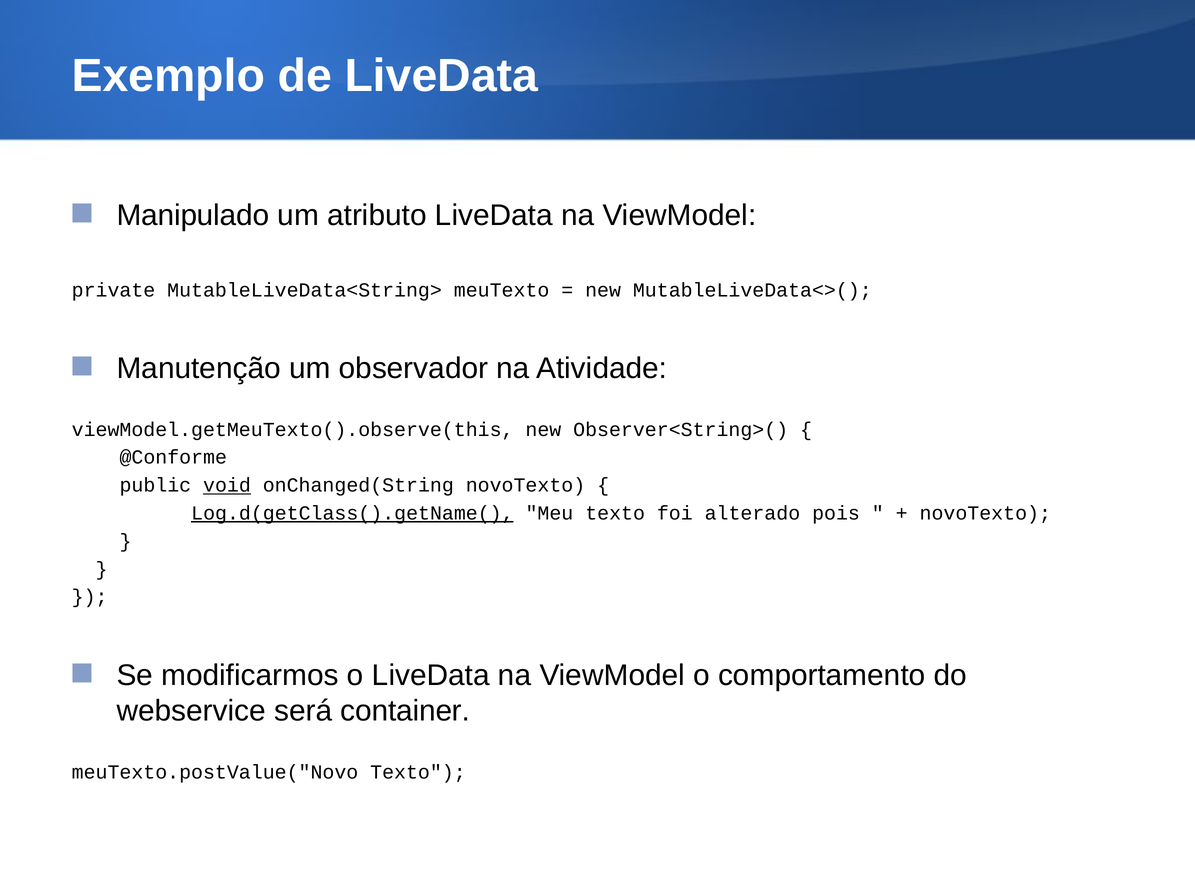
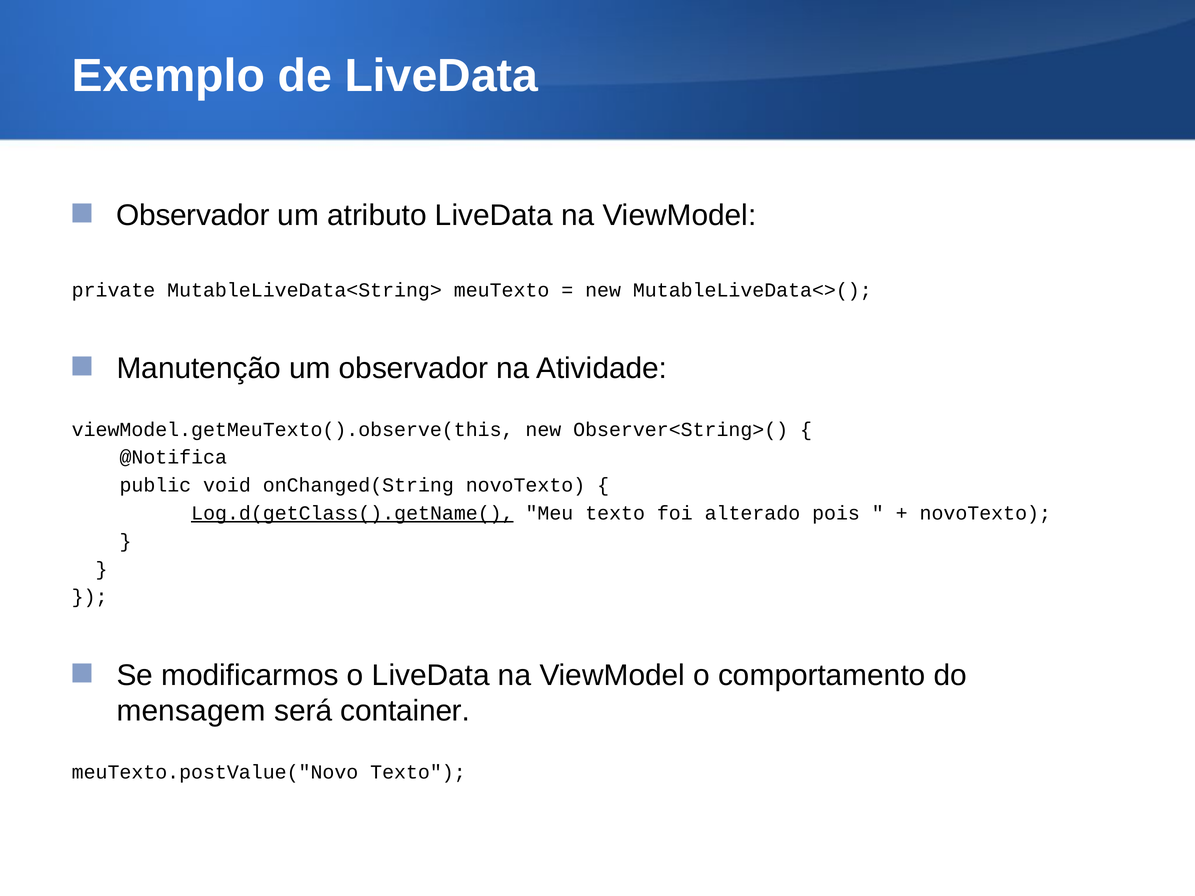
Manipulado at (193, 215): Manipulado -> Observador
@Conforme: @Conforme -> @Notifica
void underline: present -> none
webservice: webservice -> mensagem
